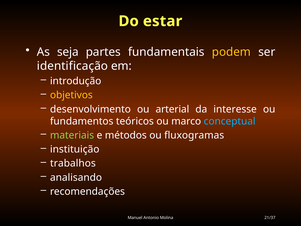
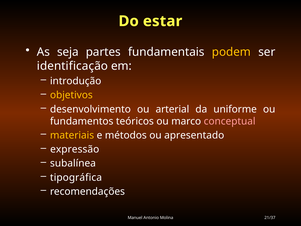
interesse: interesse -> uniforme
conceptual colour: light blue -> pink
materiais colour: light green -> yellow
fluxogramas: fluxogramas -> apresentado
instituição: instituição -> expressão
trabalhos: trabalhos -> subalínea
analisando: analisando -> tipográfica
